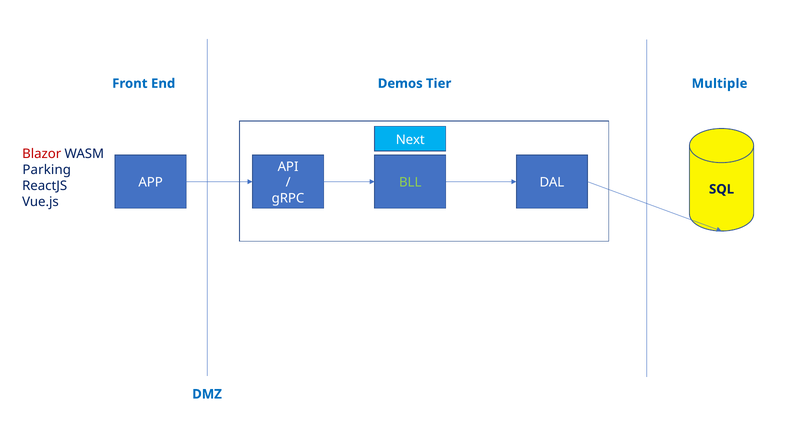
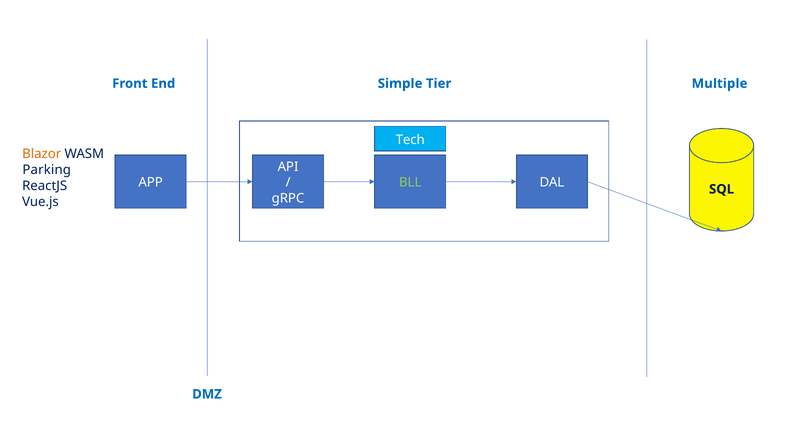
Demos: Demos -> Simple
Next: Next -> Tech
Blazor colour: red -> orange
